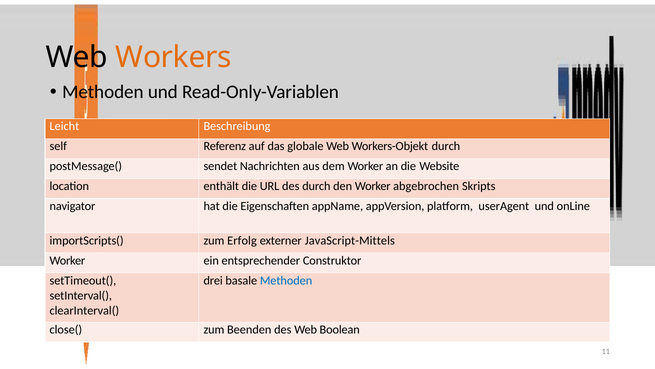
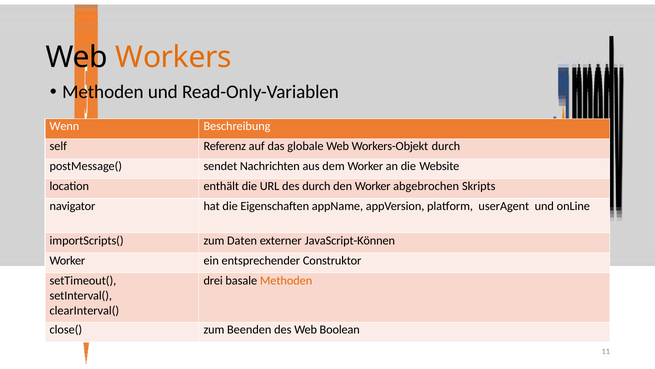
Leicht: Leicht -> Wenn
Erfolg: Erfolg -> Daten
JavaScript-Mittels: JavaScript-Mittels -> JavaScript-Können
Methoden at (286, 280) colour: blue -> orange
